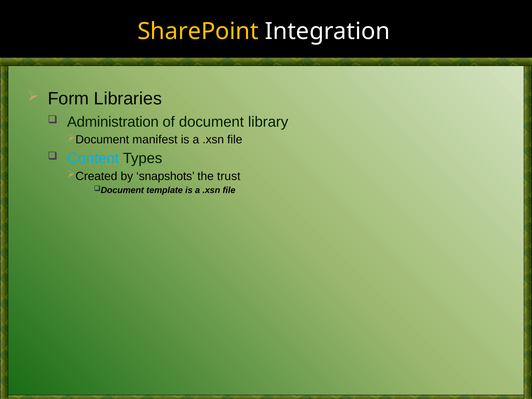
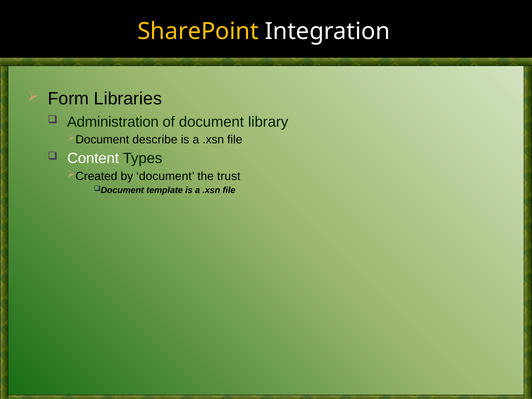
manifest: manifest -> describe
Content colour: light blue -> white
by snapshots: snapshots -> document
